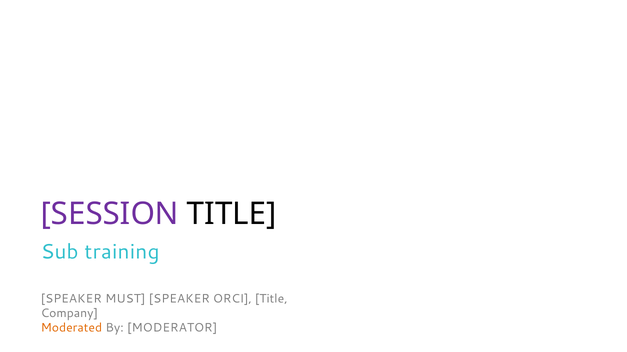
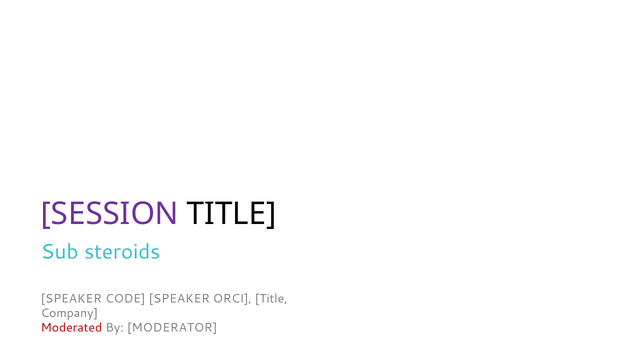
training: training -> steroids
MUST: MUST -> CODE
Moderated colour: orange -> red
